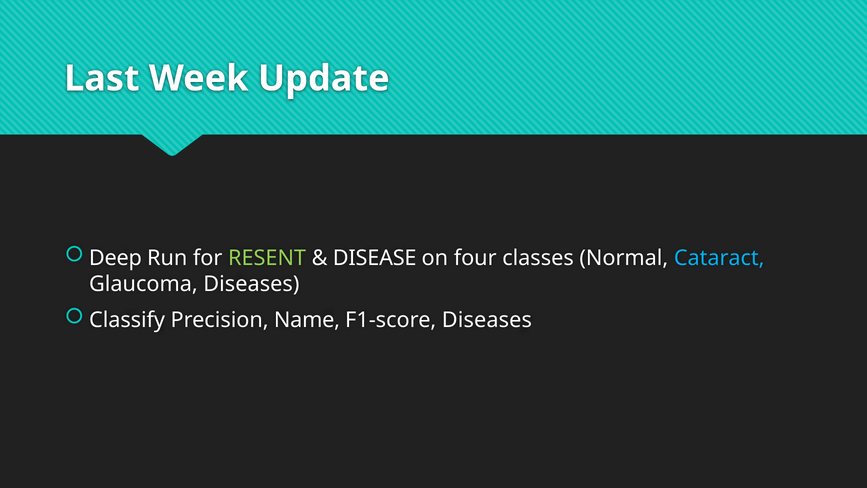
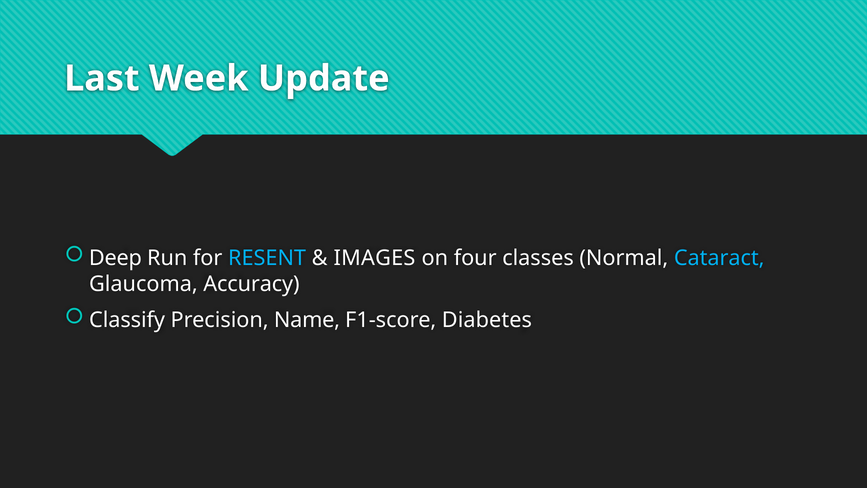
RESENT colour: light green -> light blue
DISEASE: DISEASE -> IMAGES
Glaucoma Diseases: Diseases -> Accuracy
F1-score Diseases: Diseases -> Diabetes
